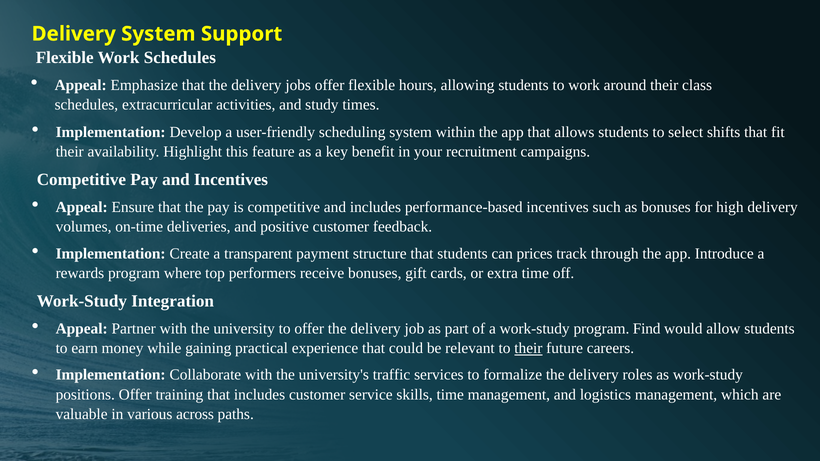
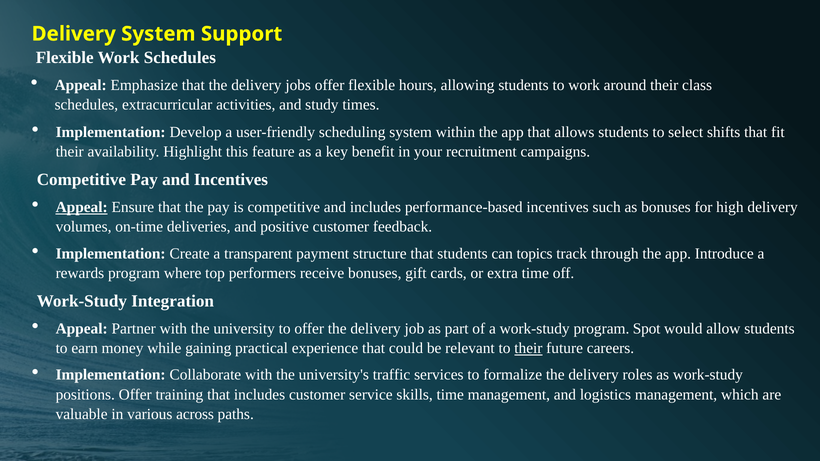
Appeal at (82, 207) underline: none -> present
prices: prices -> topics
Find: Find -> Spot
